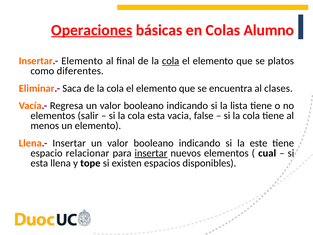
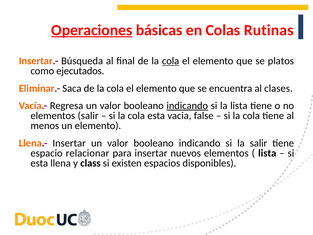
Alumno: Alumno -> Rutinas
Insertar.- Elemento: Elemento -> Búsqueda
diferentes: diferentes -> ejecutados
indicando at (187, 106) underline: none -> present
la este: este -> salir
insertar at (151, 153) underline: present -> none
cual at (267, 153): cual -> lista
tope: tope -> class
